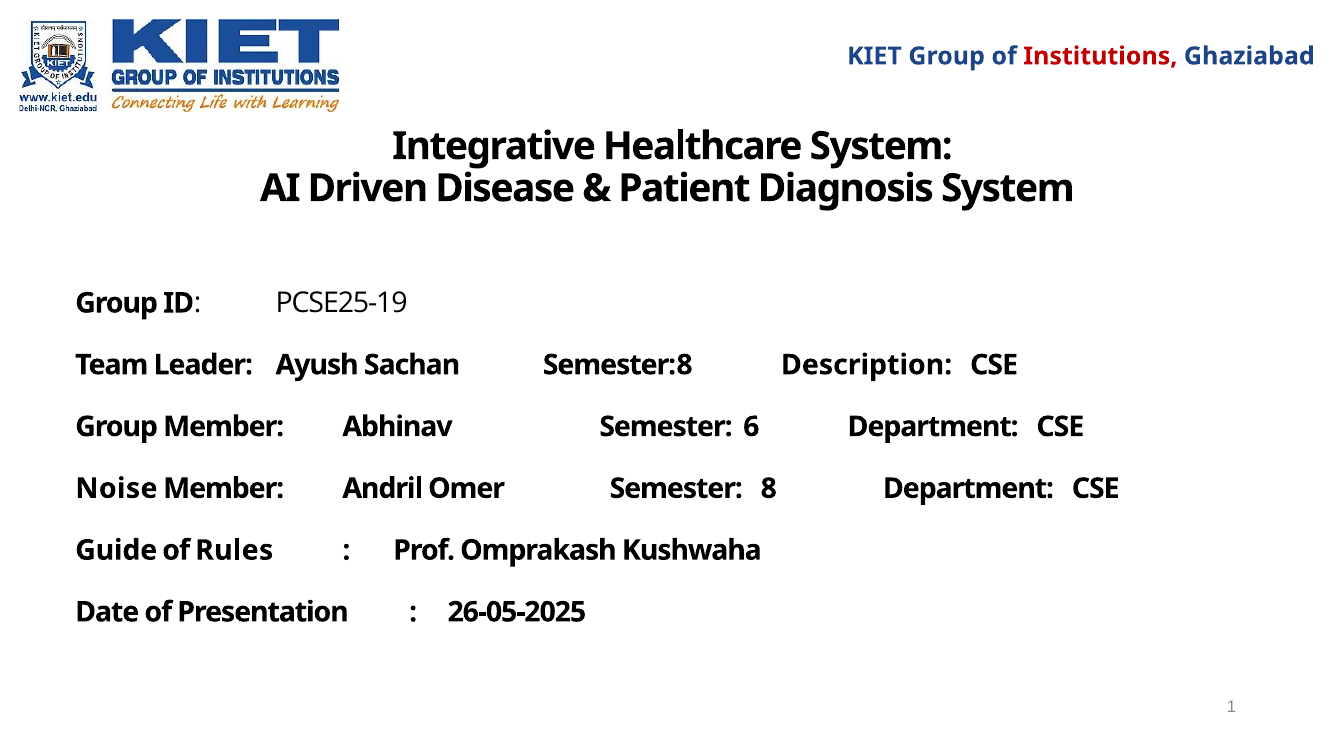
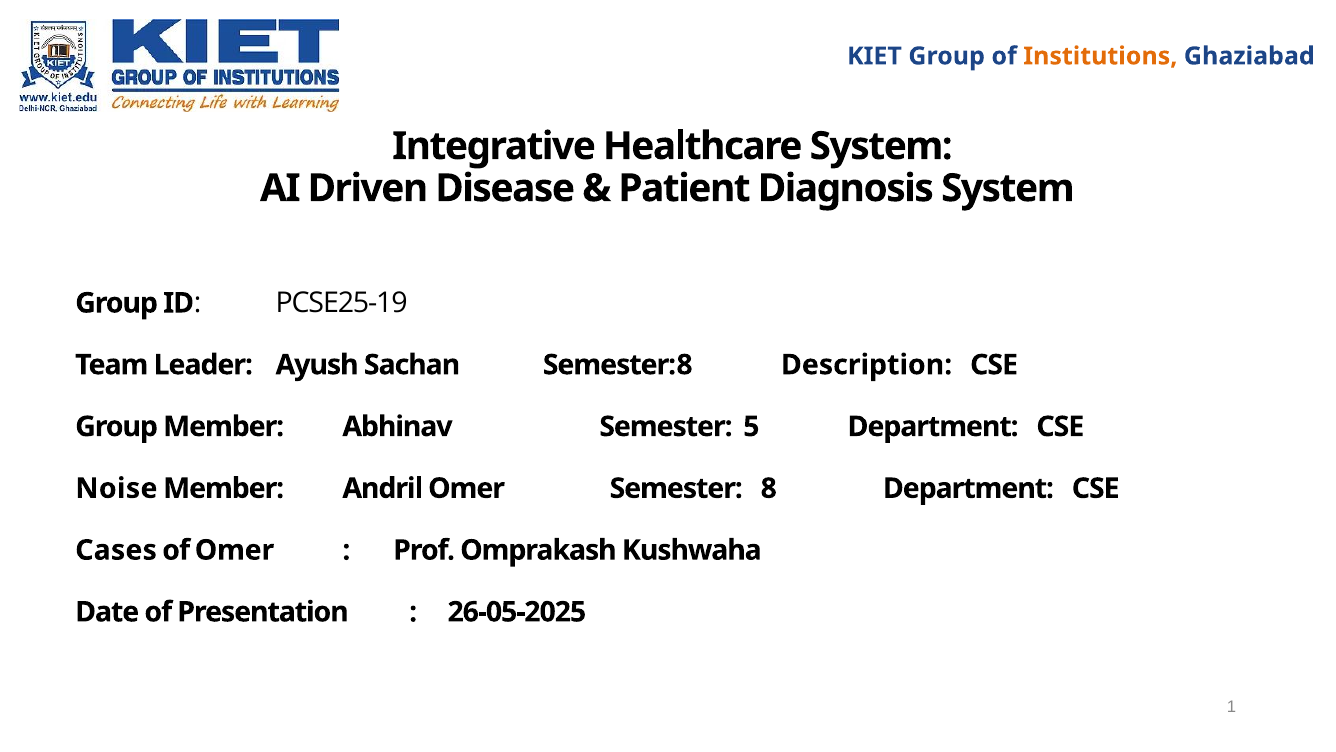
Institutions colour: red -> orange
6: 6 -> 5
Guide: Guide -> Cases
of Rules: Rules -> Omer
